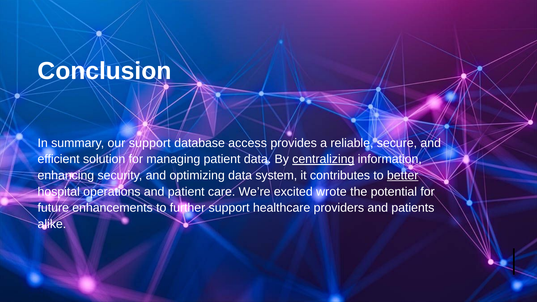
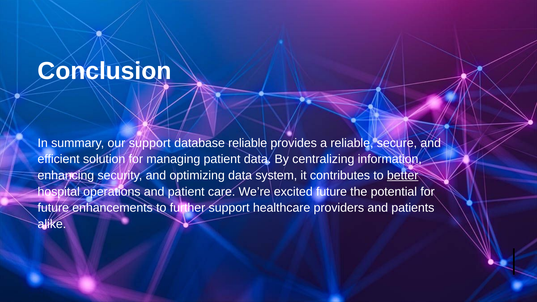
database access: access -> reliable
centralizing underline: present -> none
excited wrote: wrote -> future
